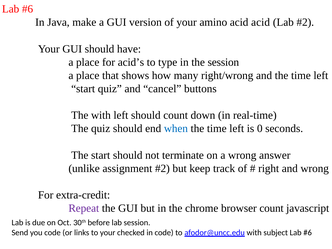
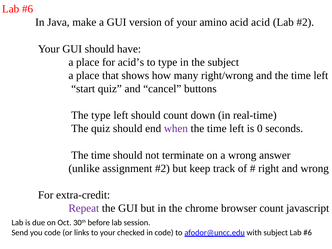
the session: session -> subject
The with: with -> type
when colour: blue -> purple
start at (101, 155): start -> time
